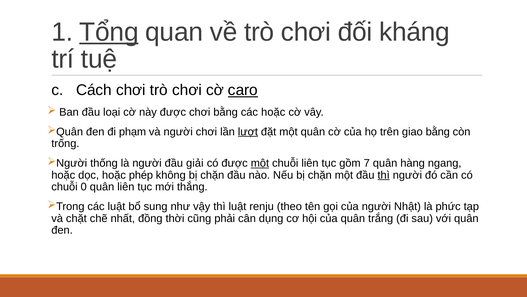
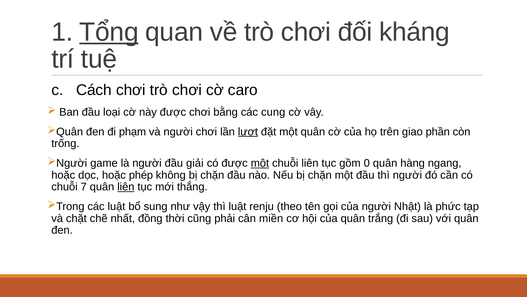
caro underline: present -> none
các hoặc: hoặc -> cung
giao bằng: bằng -> phần
thống: thống -> game
7: 7 -> 0
thì at (384, 175) underline: present -> none
0: 0 -> 7
liên at (126, 187) underline: none -> present
dụng: dụng -> miền
